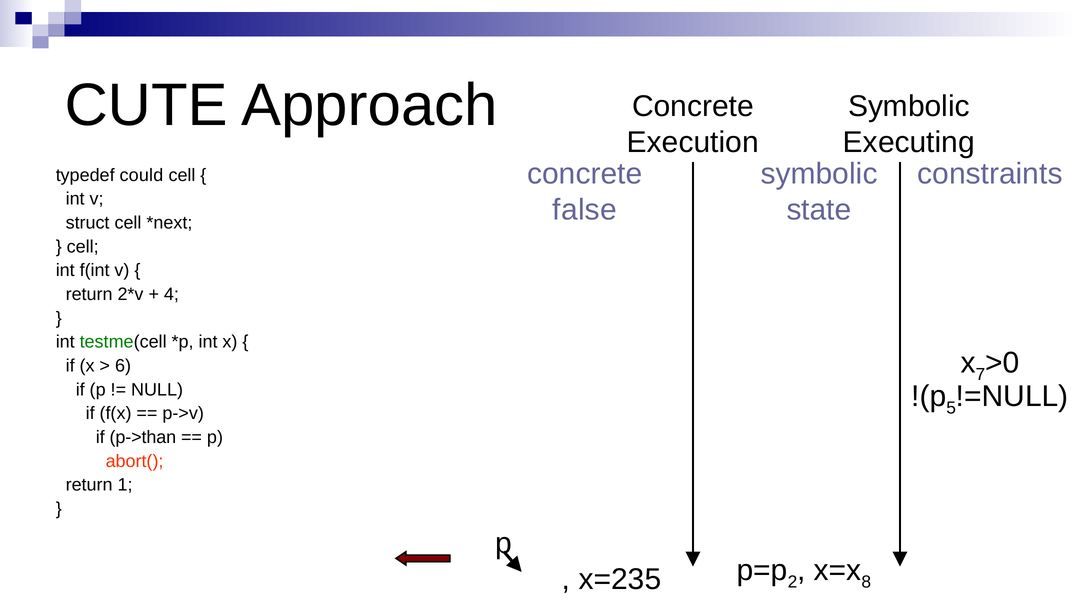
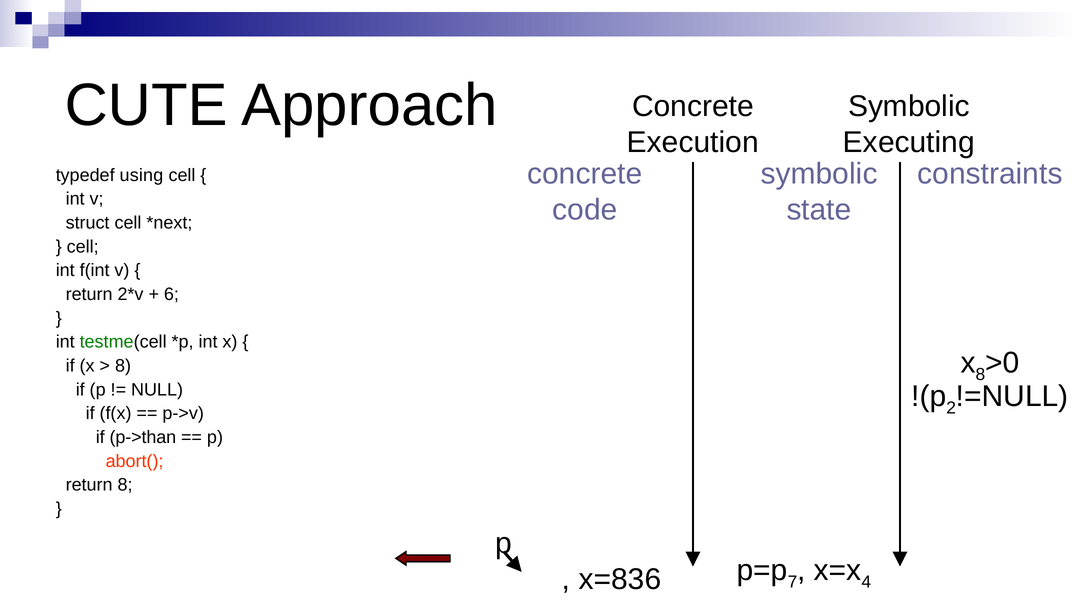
could: could -> using
false: false -> code
4: 4 -> 6
x 7: 7 -> 8
6 at (123, 366): 6 -> 8
5: 5 -> 2
return 1: 1 -> 8
2: 2 -> 7
8: 8 -> 4
x=235: x=235 -> x=836
